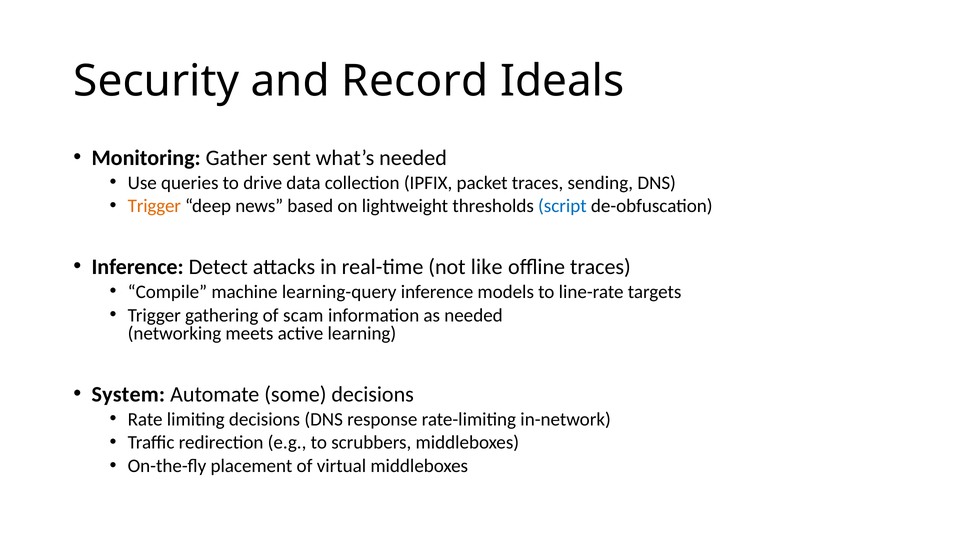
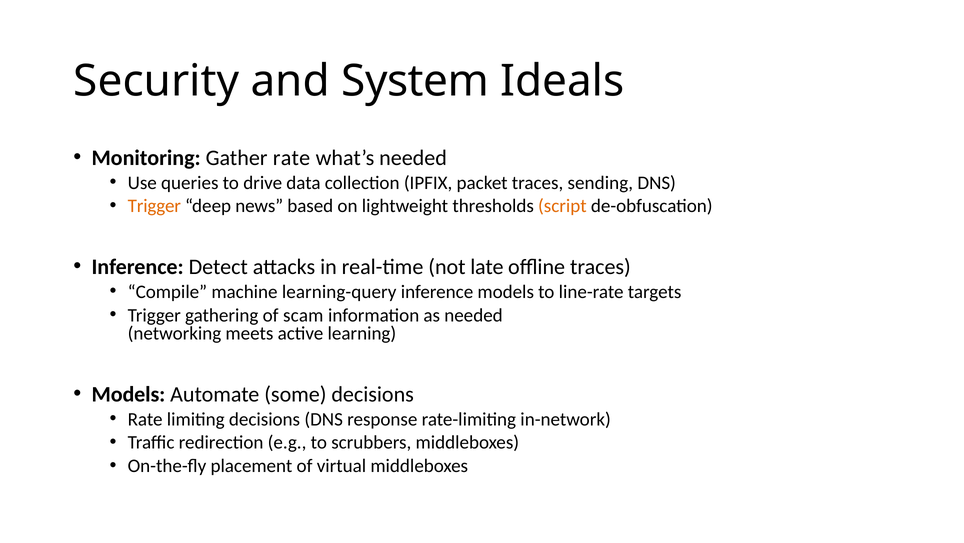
Record: Record -> System
Gather sent: sent -> rate
script colour: blue -> orange
like: like -> late
System at (128, 394): System -> Models
